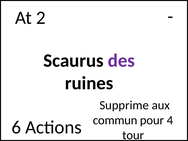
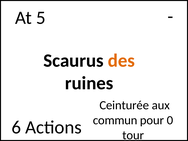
2: 2 -> 5
des colour: purple -> orange
Supprime: Supprime -> Ceinturée
4: 4 -> 0
